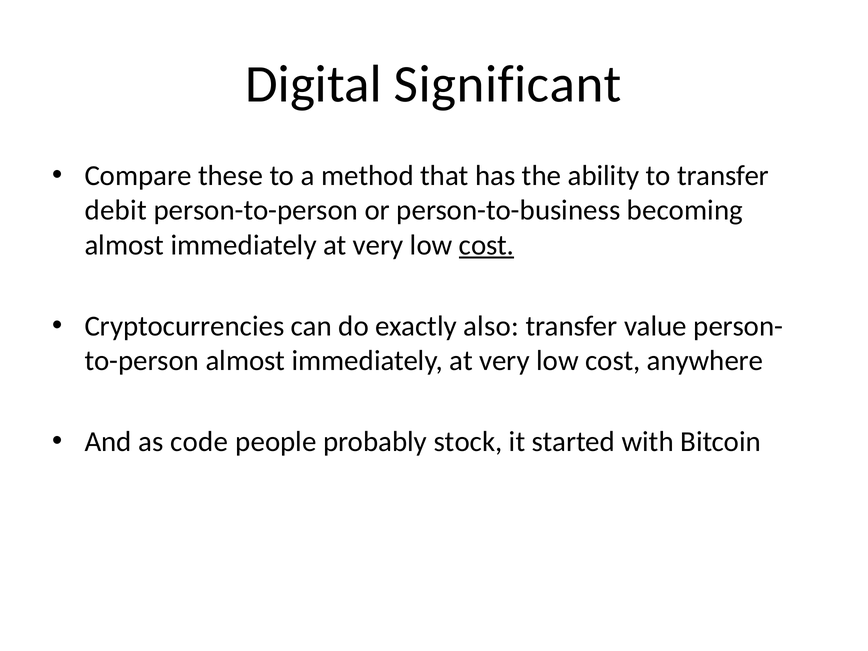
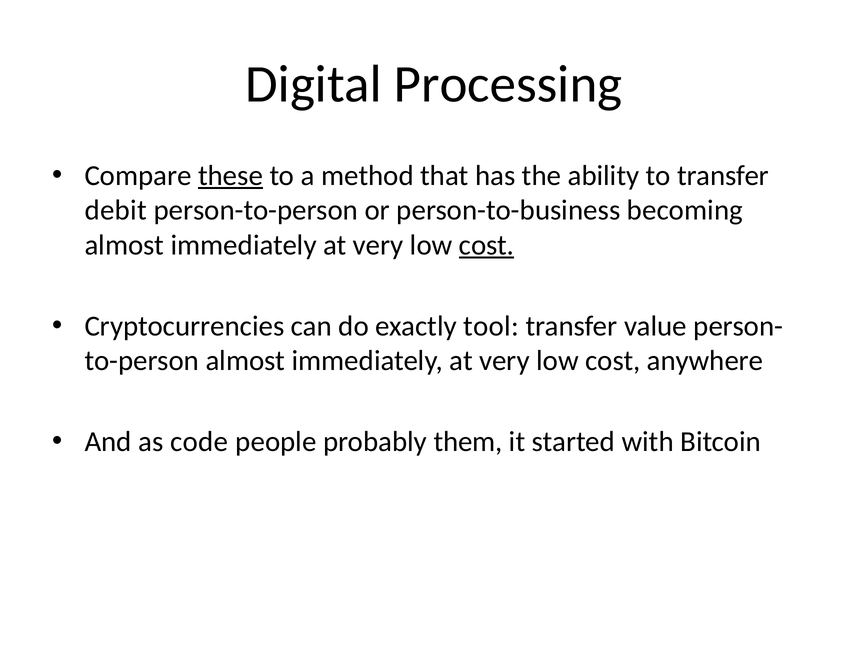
Significant: Significant -> Processing
these underline: none -> present
also: also -> tool
stock: stock -> them
